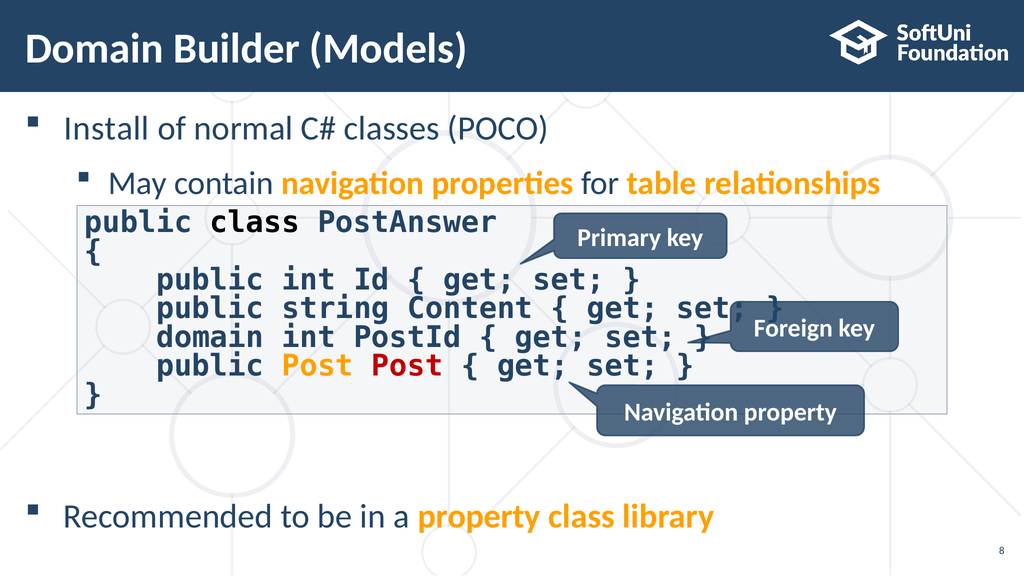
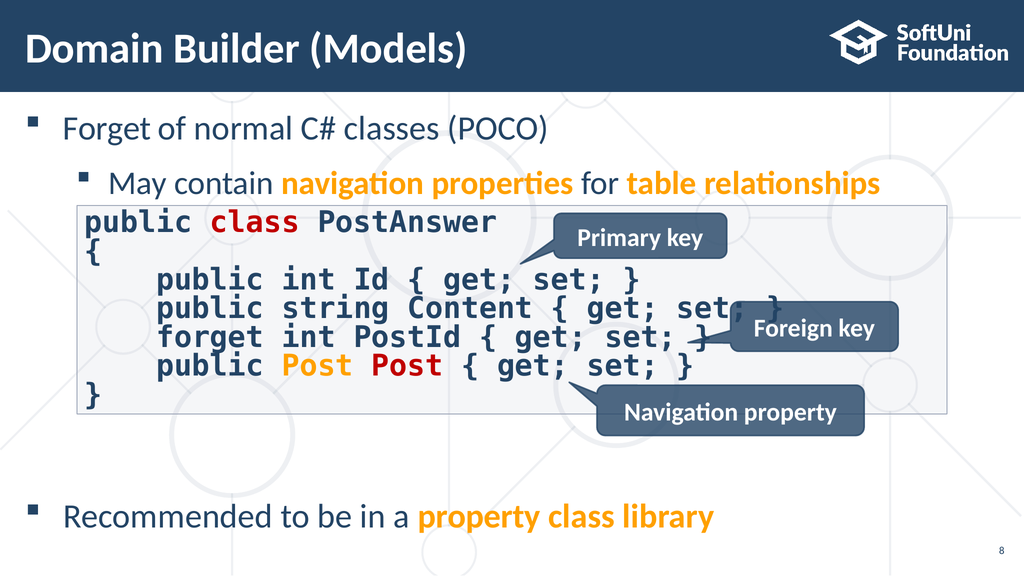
Install at (107, 128): Install -> Forget
class at (255, 223) colour: black -> red
domain at (210, 337): domain -> forget
